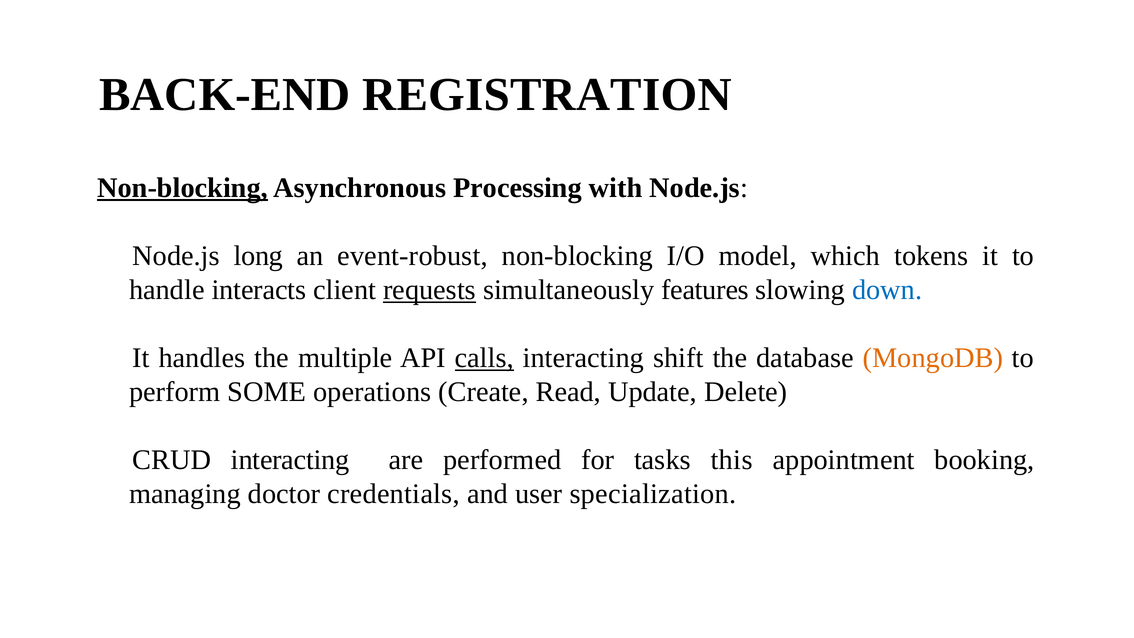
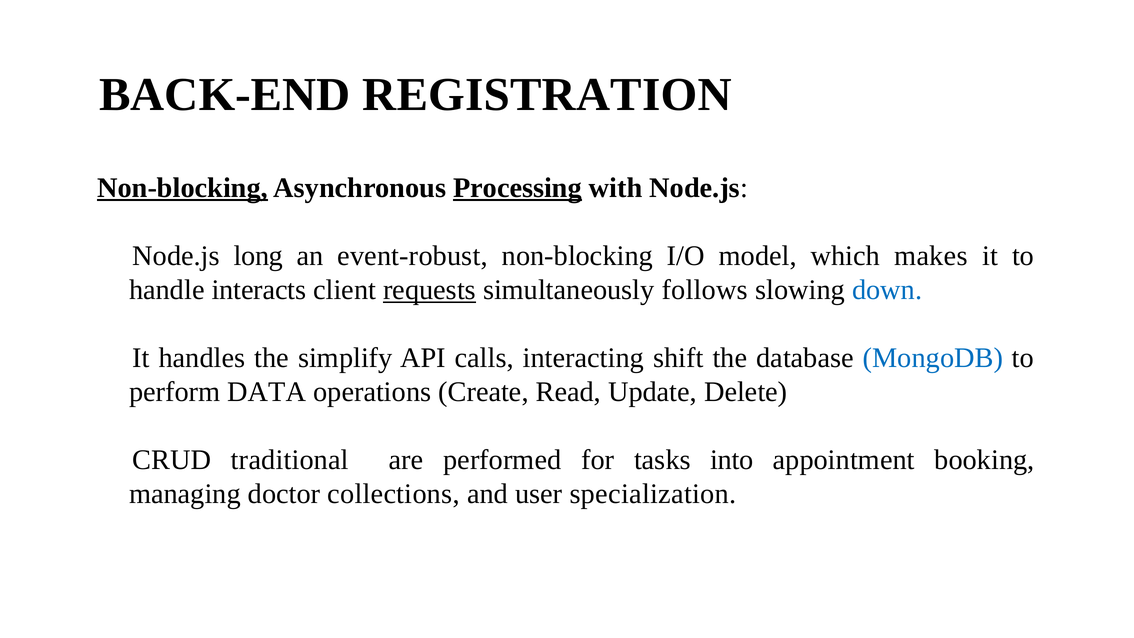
Processing underline: none -> present
tokens: tokens -> makes
features: features -> follows
multiple: multiple -> simplify
calls underline: present -> none
MongoDB colour: orange -> blue
SOME: SOME -> DATA
interacting at (290, 460): interacting -> traditional
this: this -> into
credentials: credentials -> collections
